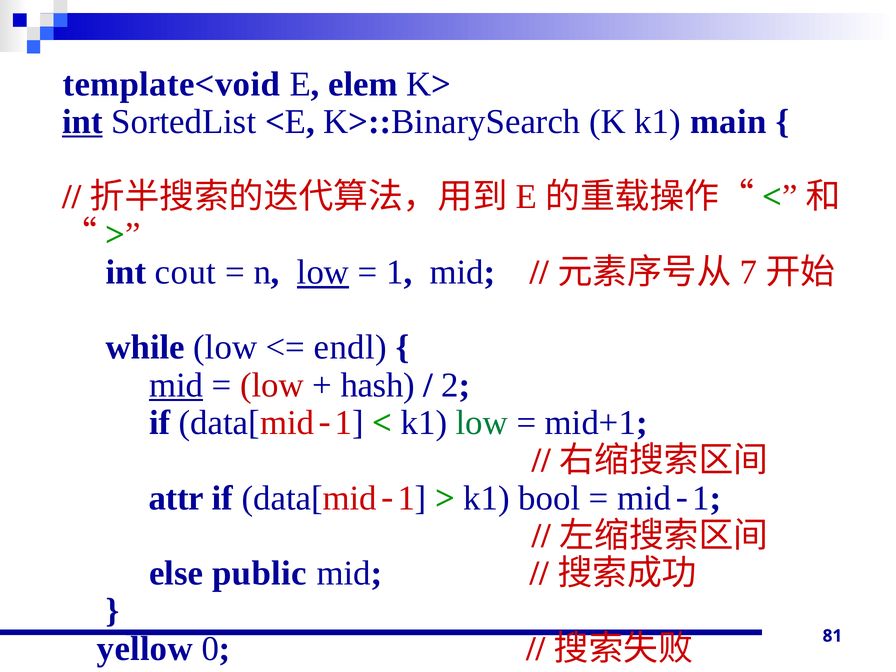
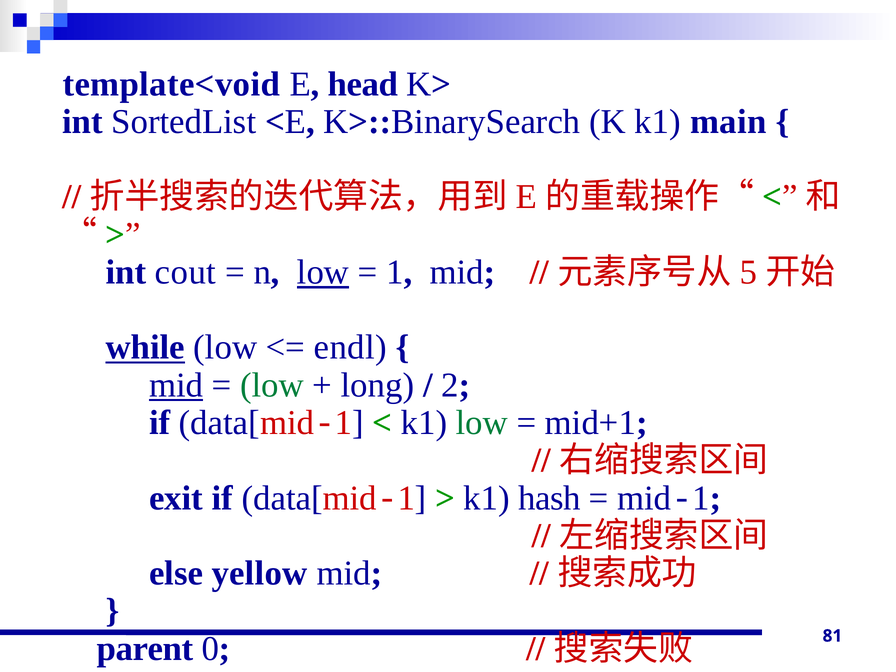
elem: elem -> head
int at (82, 122) underline: present -> none
7: 7 -> 5
while underline: none -> present
low at (272, 385) colour: red -> green
hash: hash -> long
attr: attr -> exit
bool: bool -> hash
public: public -> yellow
yellow: yellow -> parent
